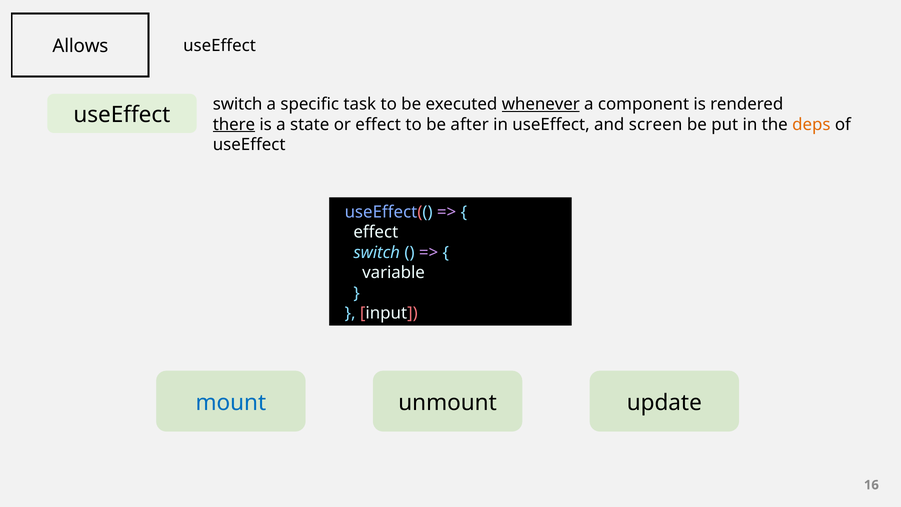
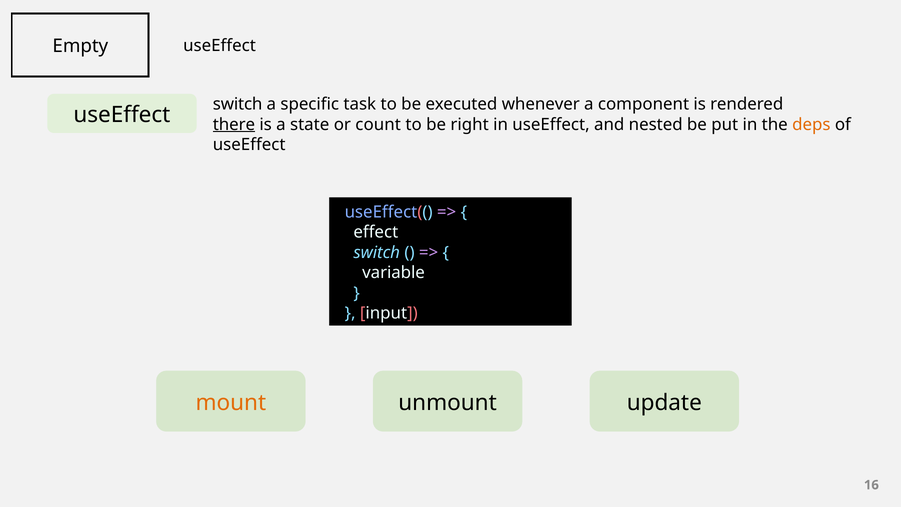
Allows: Allows -> Empty
whenever underline: present -> none
or effect: effect -> count
after: after -> right
screen: screen -> nested
mount colour: blue -> orange
